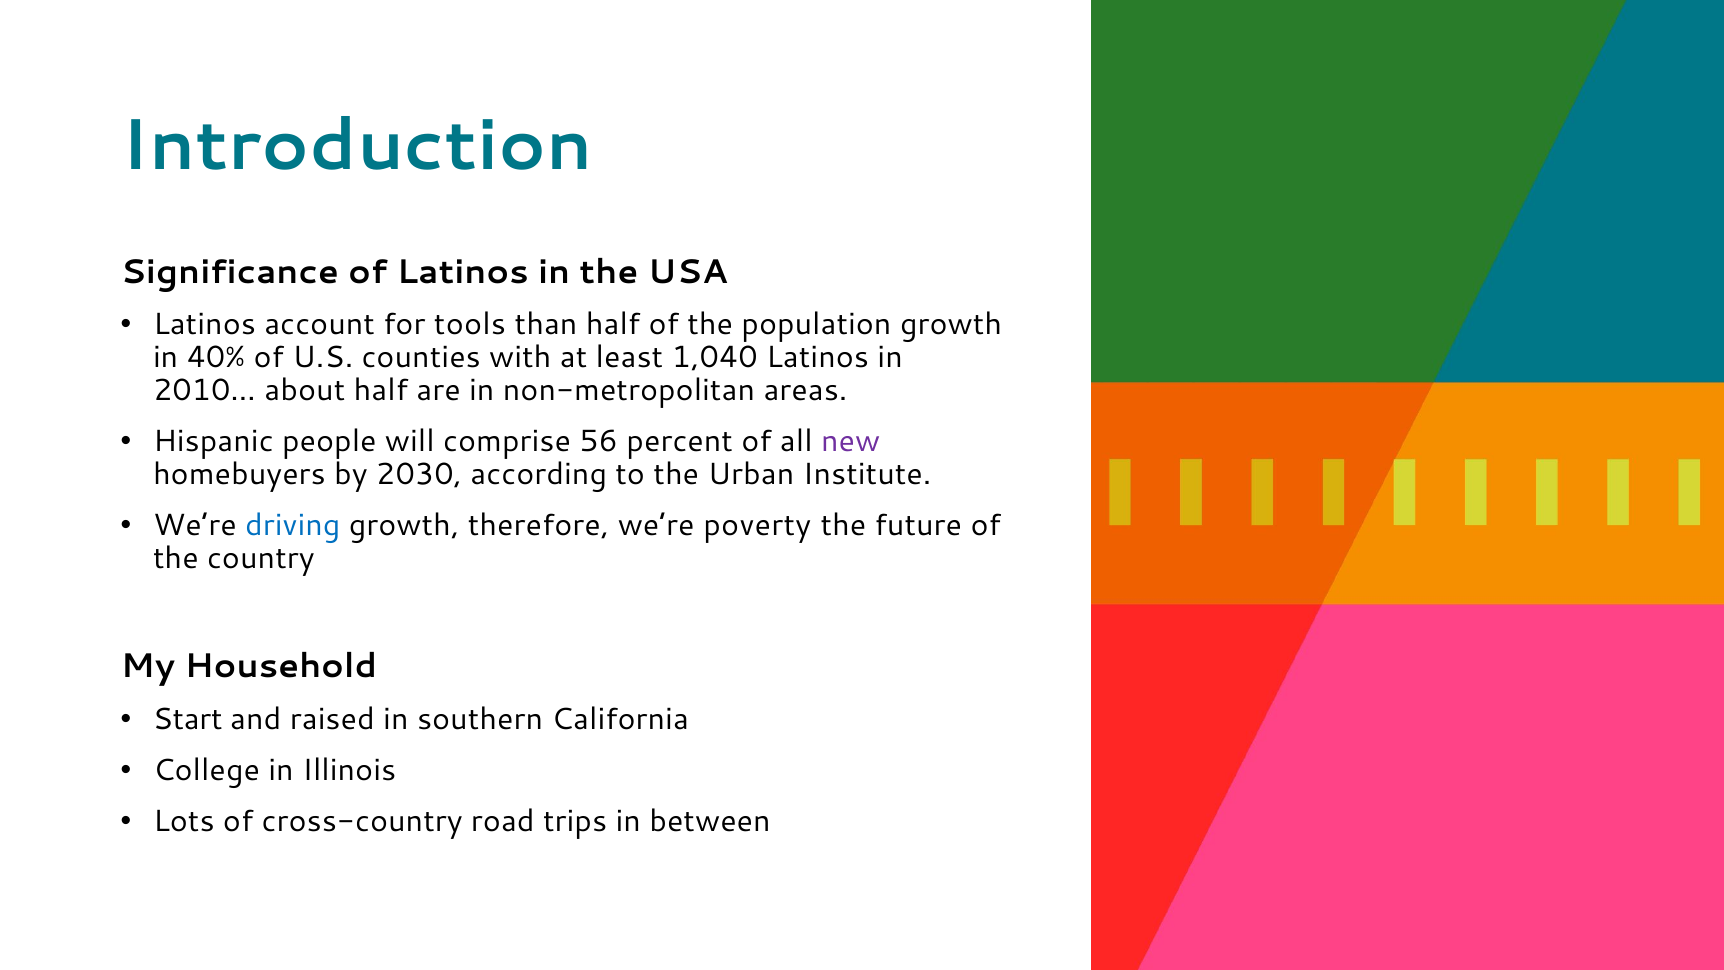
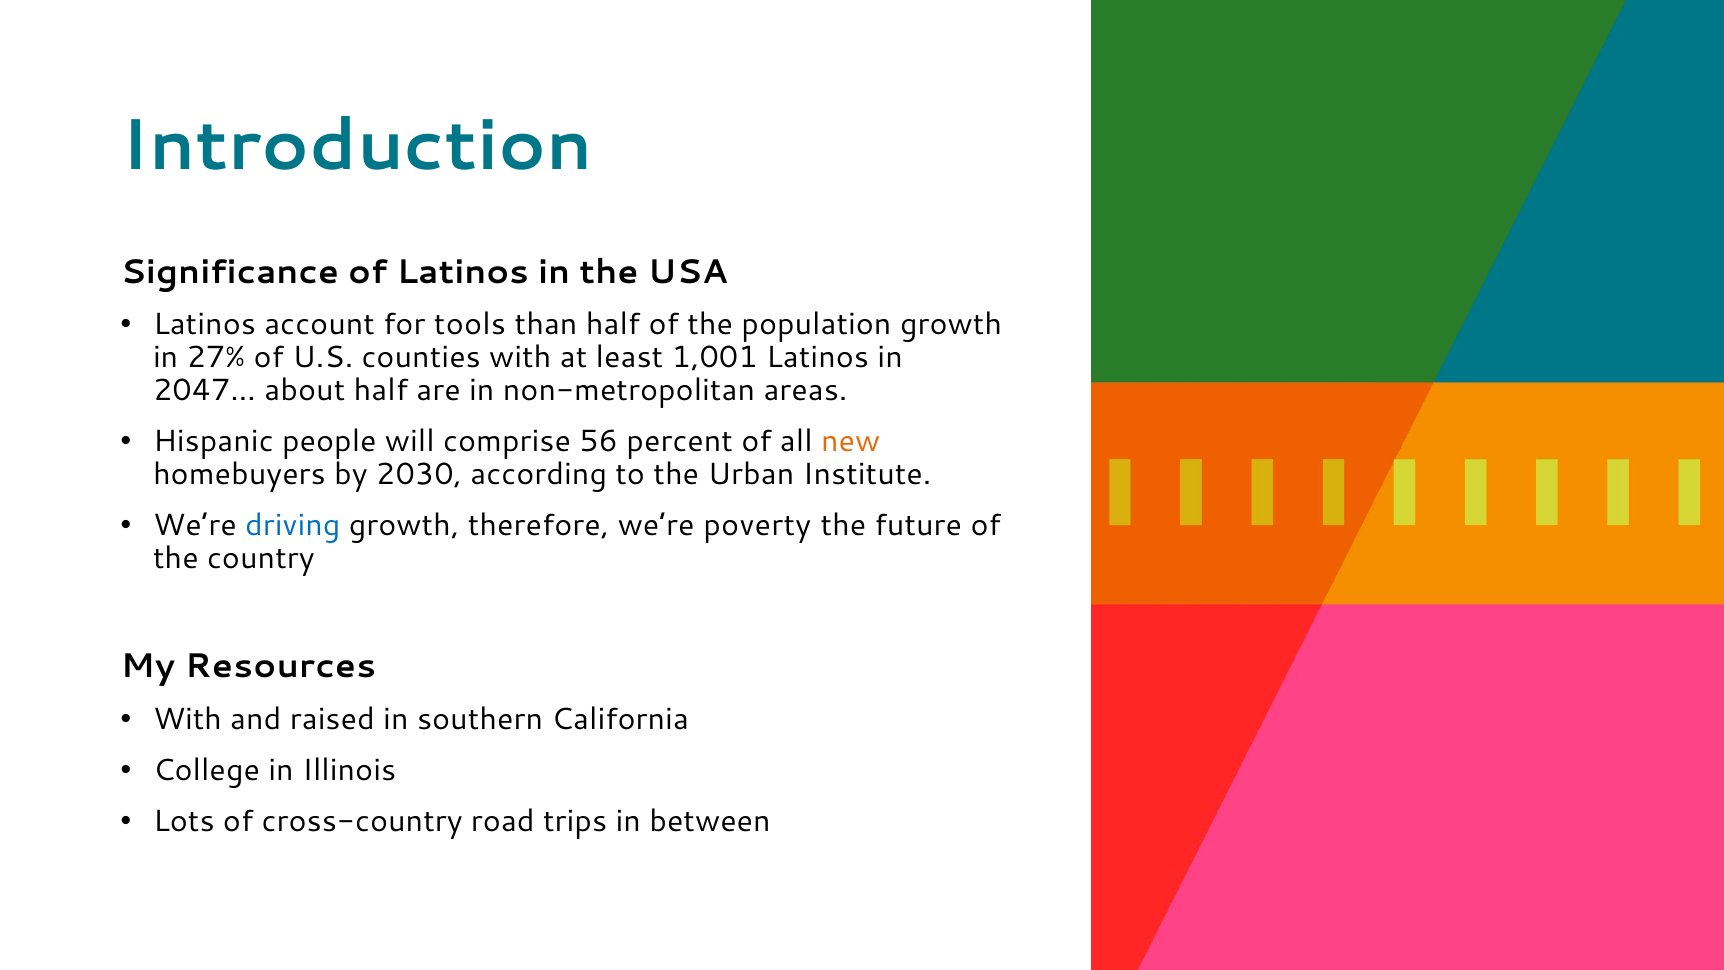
40%: 40% -> 27%
1,040: 1,040 -> 1,001
2010…: 2010… -> 2047…
new colour: purple -> orange
Household: Household -> Resources
Start at (188, 719): Start -> With
